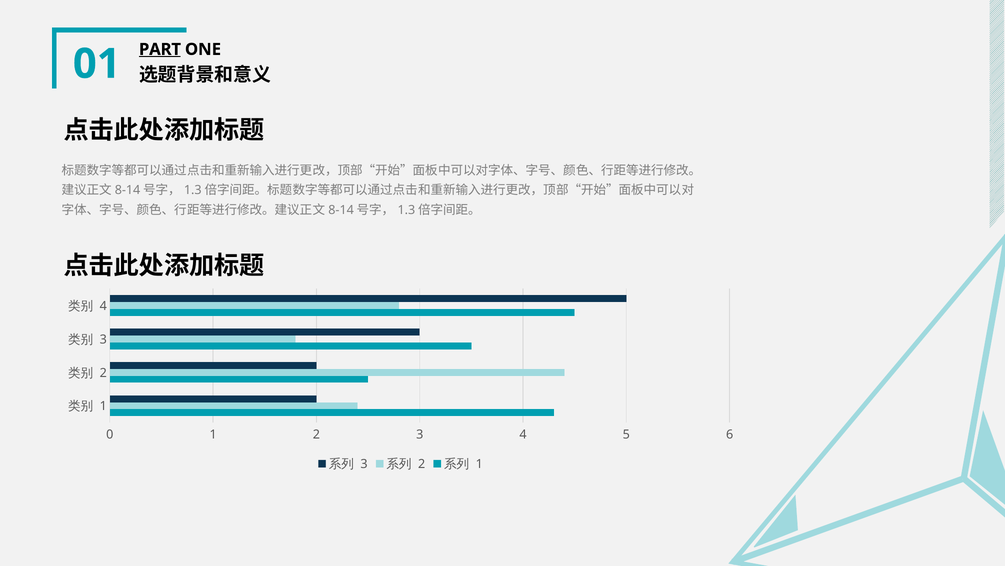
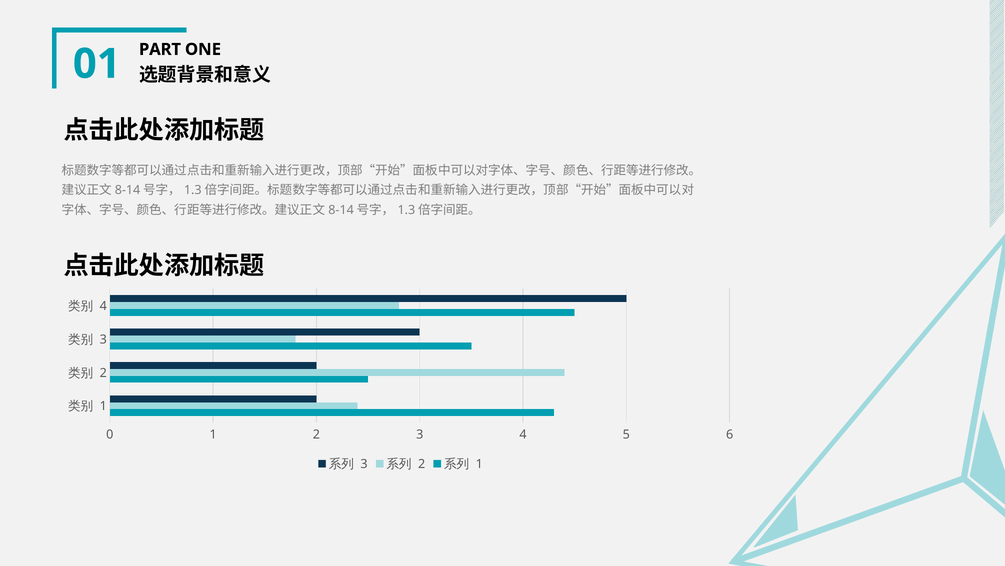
PART underline: present -> none
